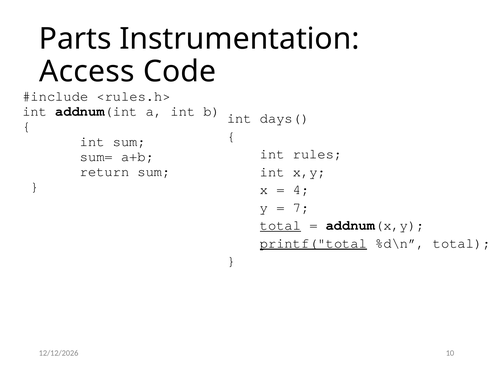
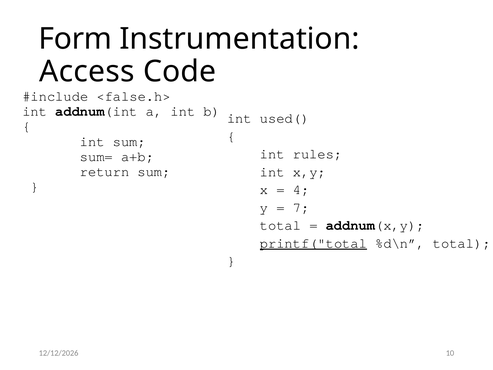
Parts: Parts -> Form
<rules.h>: <rules.h> -> <false.h>
days(: days( -> used(
total at (280, 225) underline: present -> none
